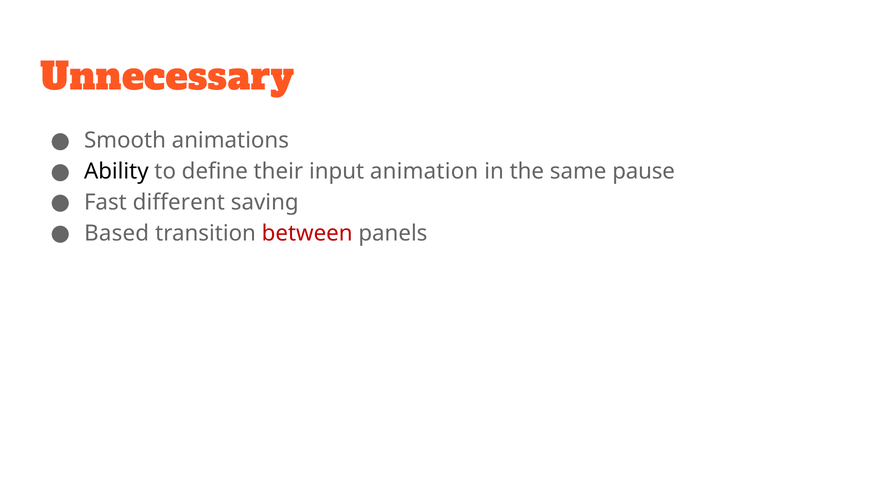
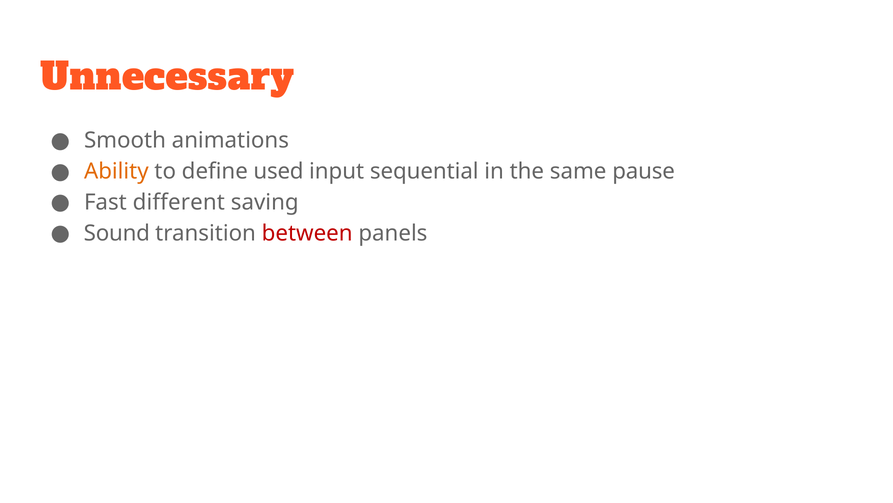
Ability colour: black -> orange
their: their -> used
animation: animation -> sequential
Based: Based -> Sound
